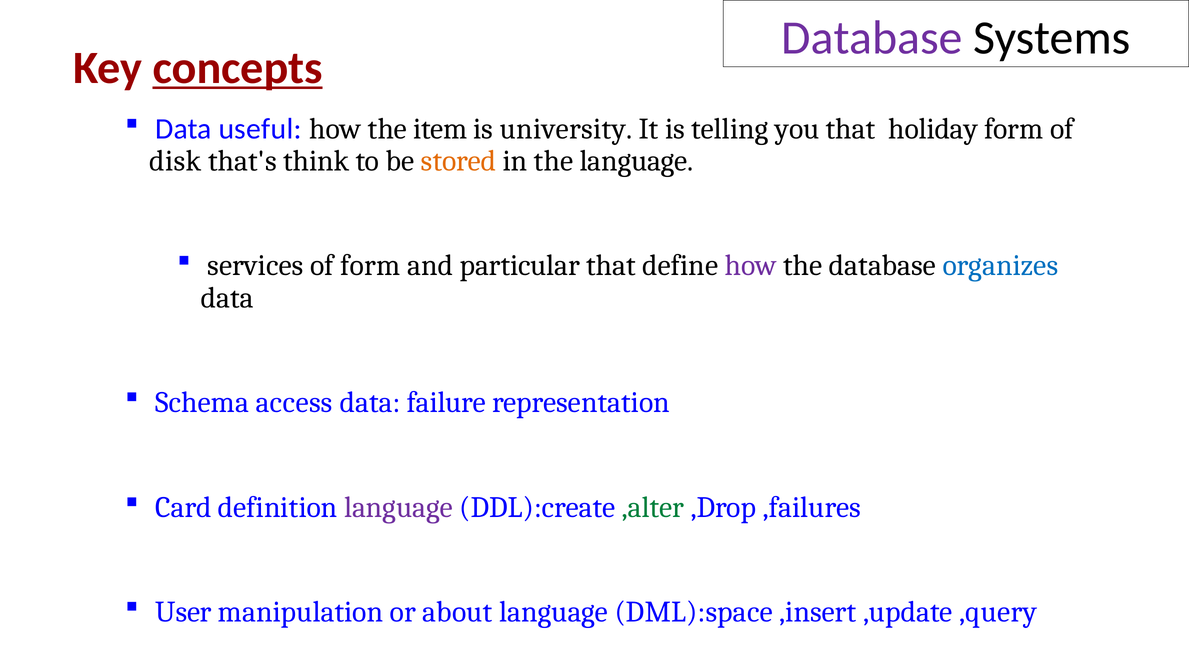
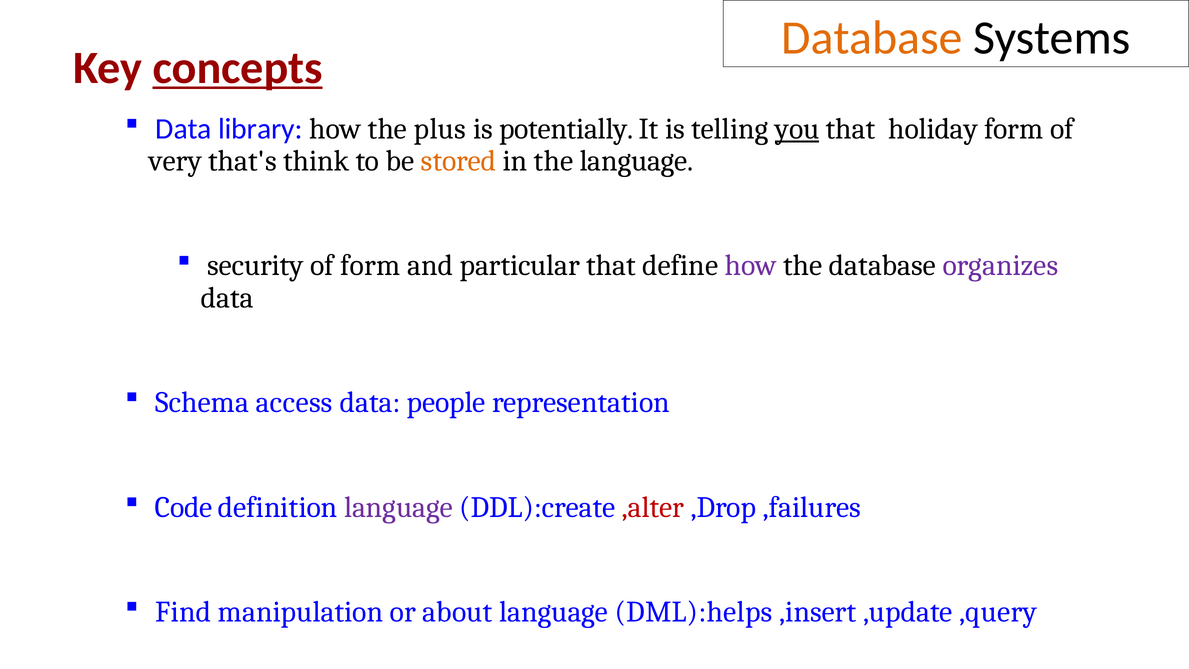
Database at (872, 38) colour: purple -> orange
useful: useful -> library
item: item -> plus
university: university -> potentially
you underline: none -> present
disk: disk -> very
services: services -> security
organizes colour: blue -> purple
failure: failure -> people
Card: Card -> Code
,alter colour: green -> red
User: User -> Find
DML):space: DML):space -> DML):helps
